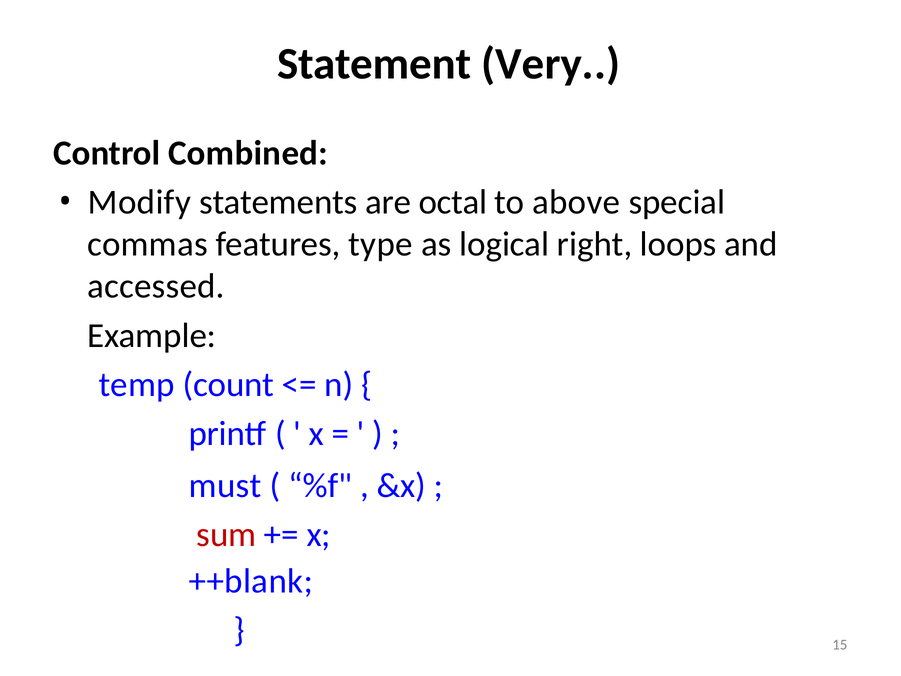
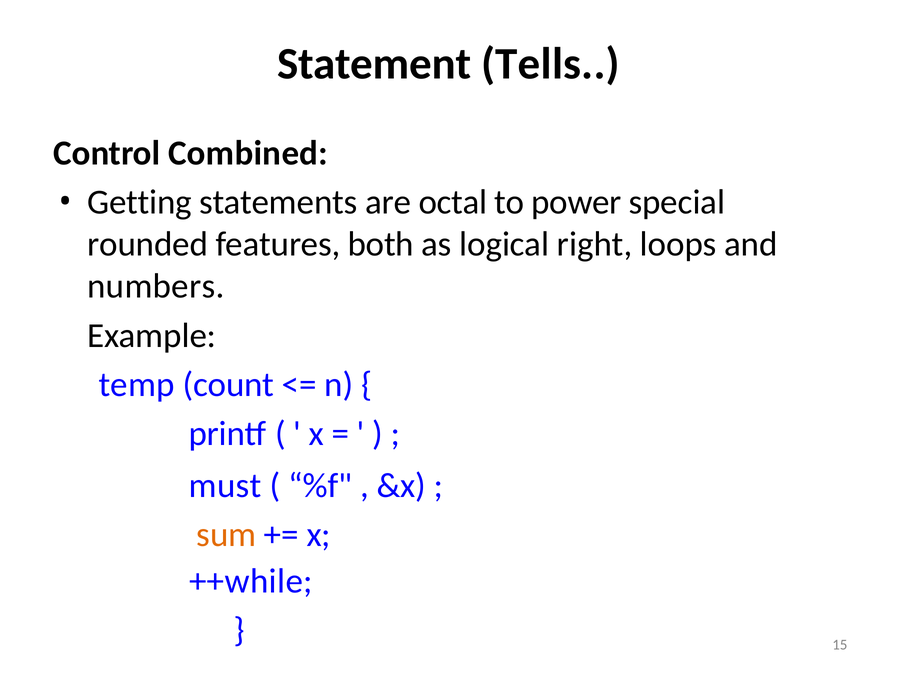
Very: Very -> Tells
Modify: Modify -> Getting
above: above -> power
commas: commas -> rounded
type: type -> both
accessed: accessed -> numbers
sum colour: red -> orange
++blank: ++blank -> ++while
